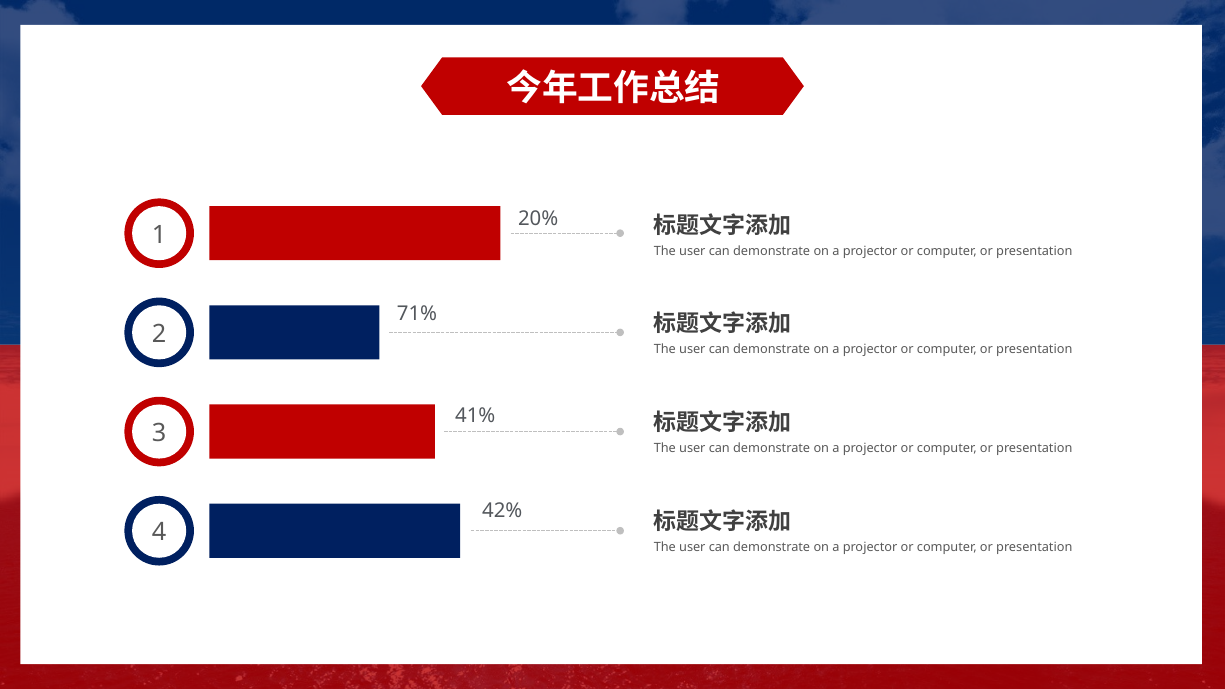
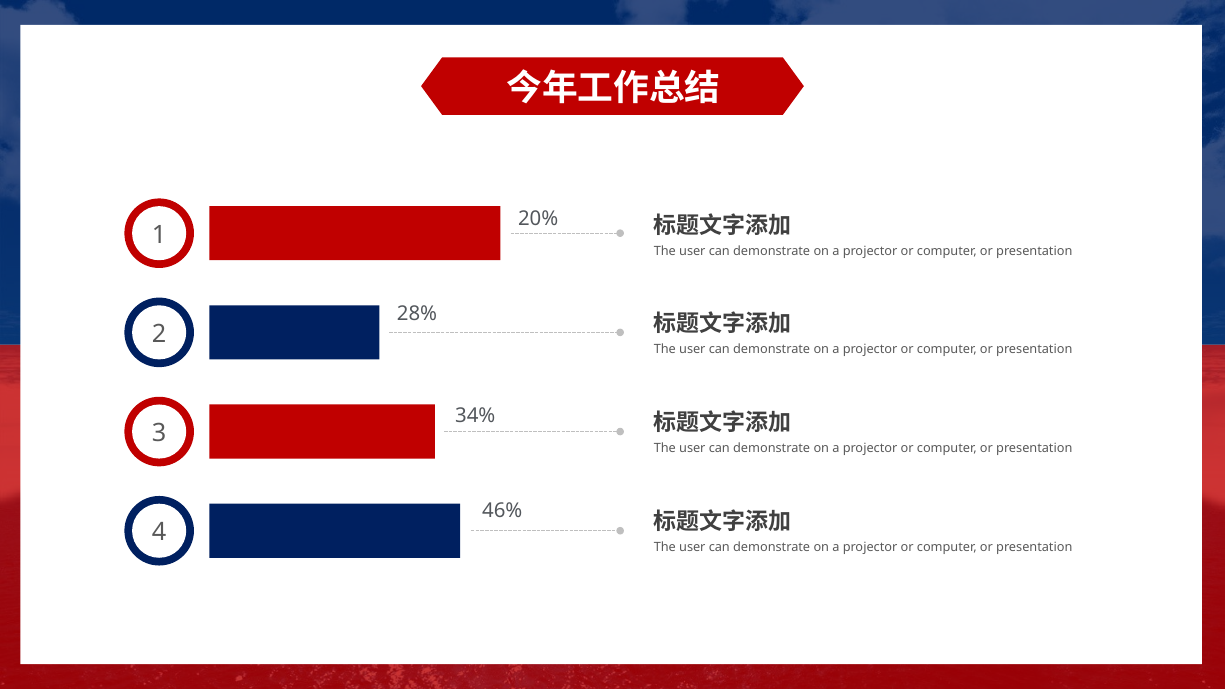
71%: 71% -> 28%
41%: 41% -> 34%
42%: 42% -> 46%
